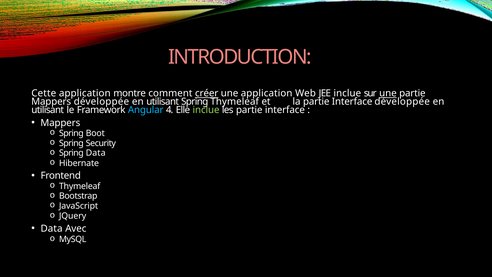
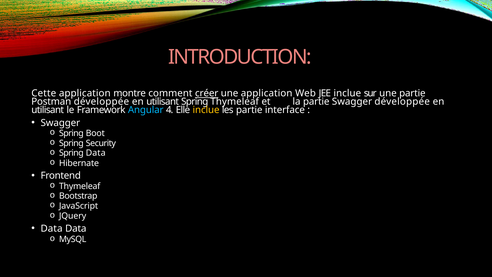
une at (388, 93) underline: present -> none
Mappers at (51, 102): Mappers -> Postman
la partie Interface: Interface -> Swagger
inclue at (206, 110) colour: light green -> yellow
Mappers at (60, 123): Mappers -> Swagger
Data Avec: Avec -> Data
